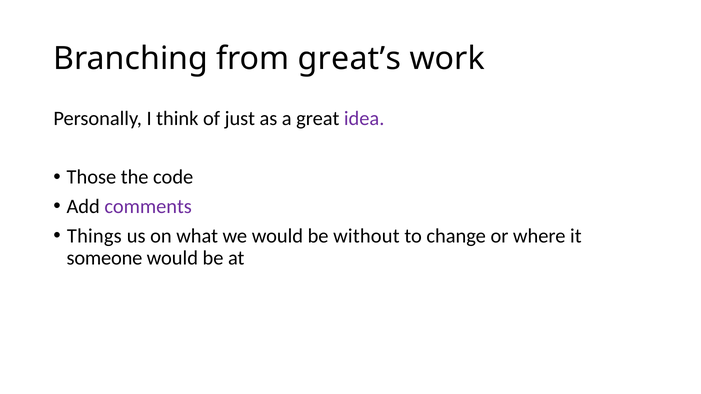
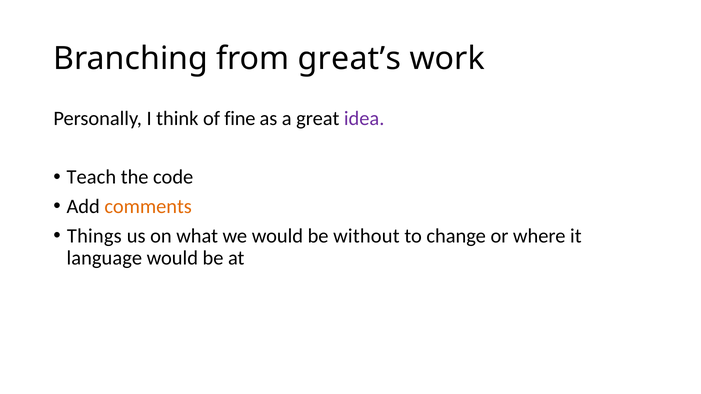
just: just -> fine
Those: Those -> Teach
comments colour: purple -> orange
someone: someone -> language
